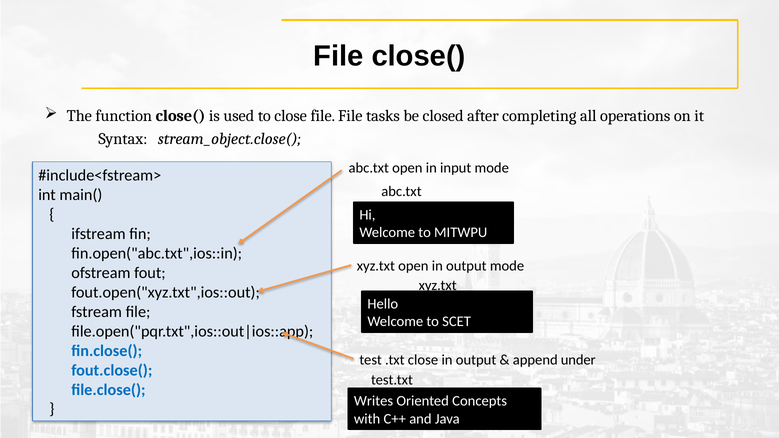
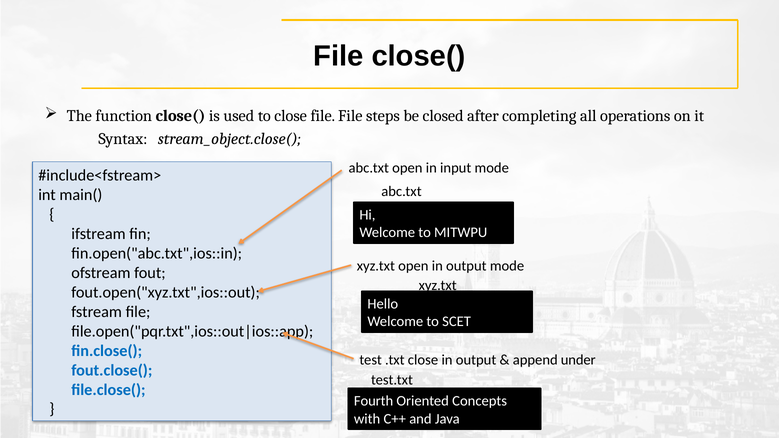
tasks: tasks -> steps
Writes: Writes -> Fourth
